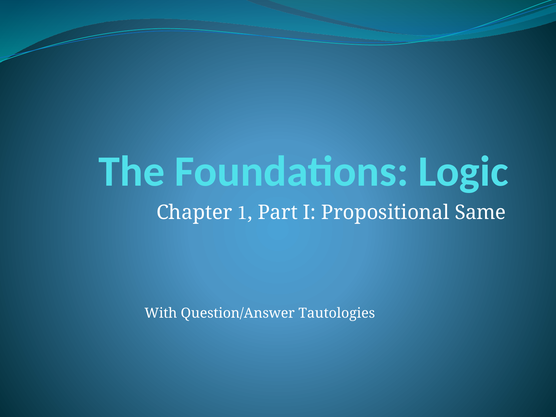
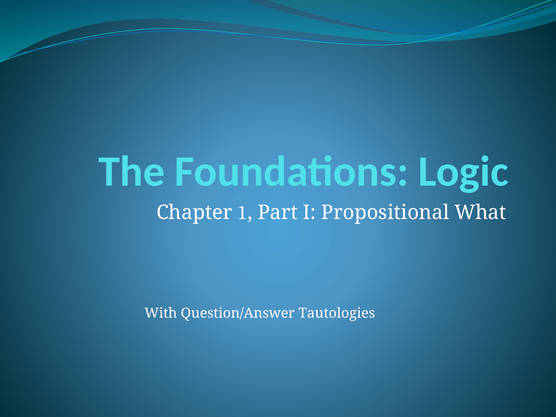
Same: Same -> What
